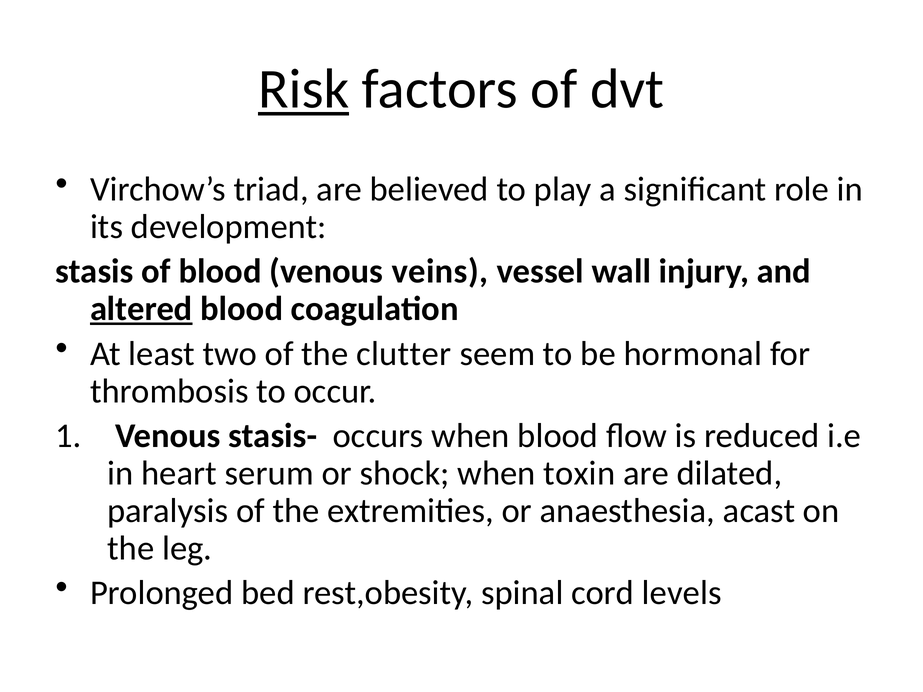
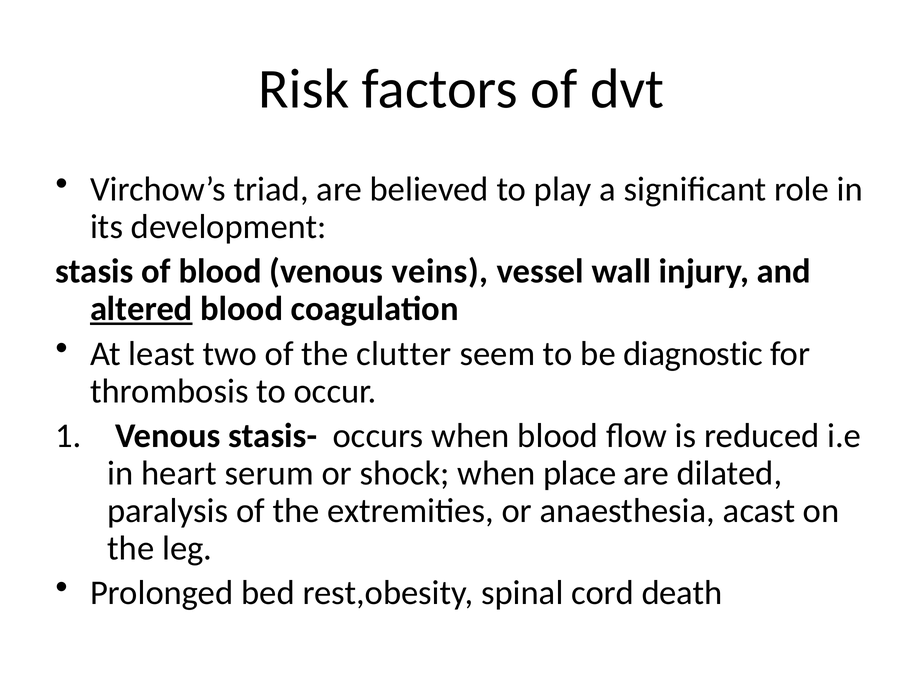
Risk underline: present -> none
hormonal: hormonal -> diagnostic
toxin: toxin -> place
levels: levels -> death
